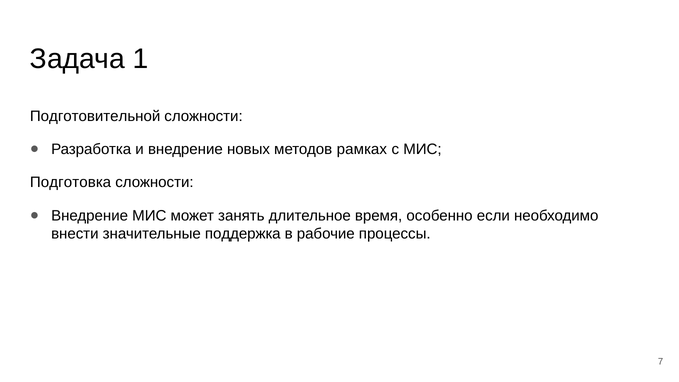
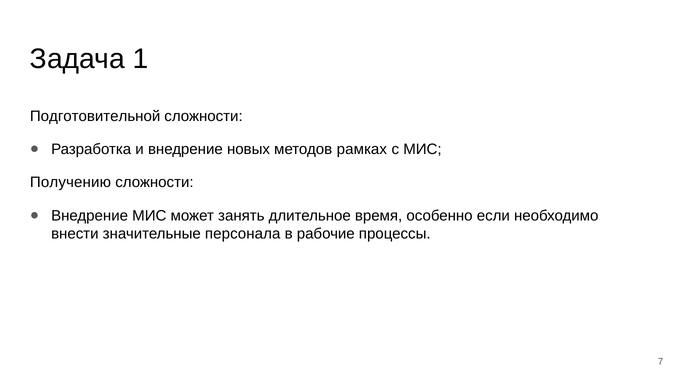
Подготовка: Подготовка -> Получению
поддержка: поддержка -> персонала
